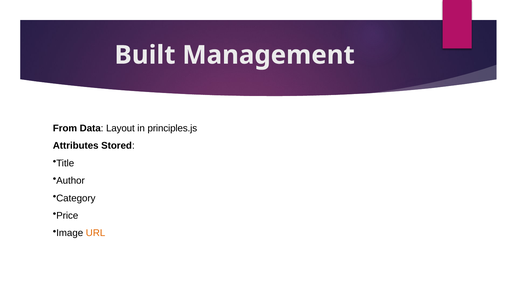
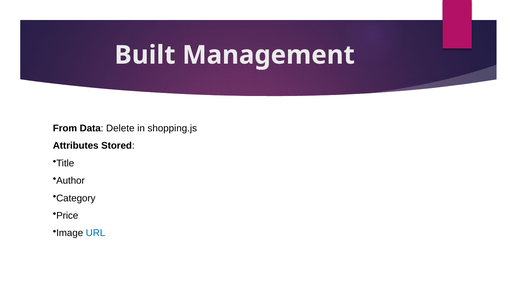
Layout: Layout -> Delete
principles.js: principles.js -> shopping.js
URL colour: orange -> blue
